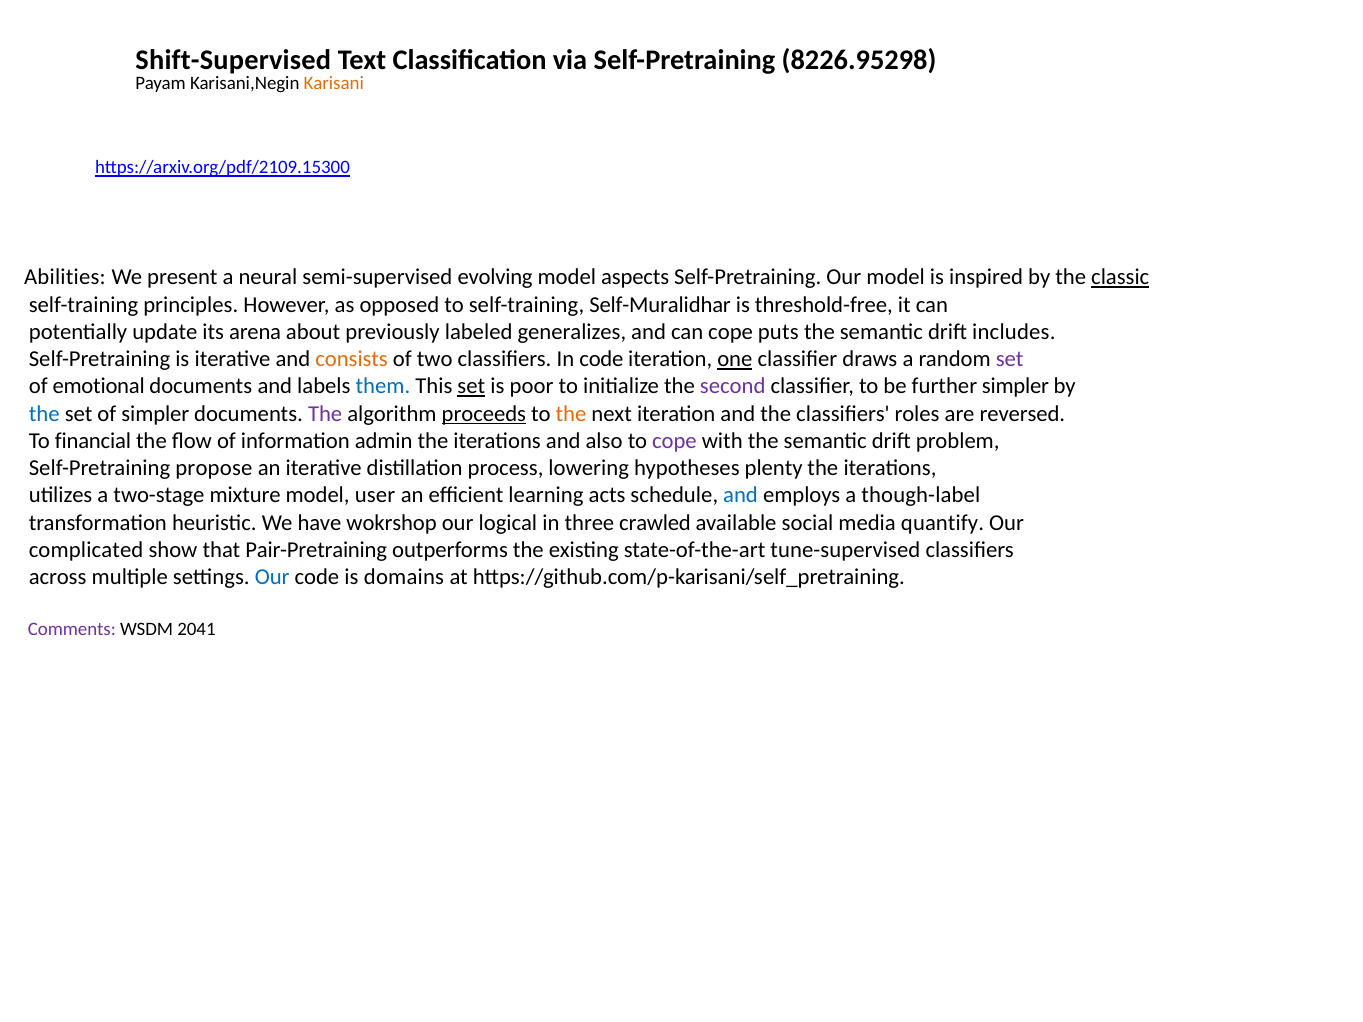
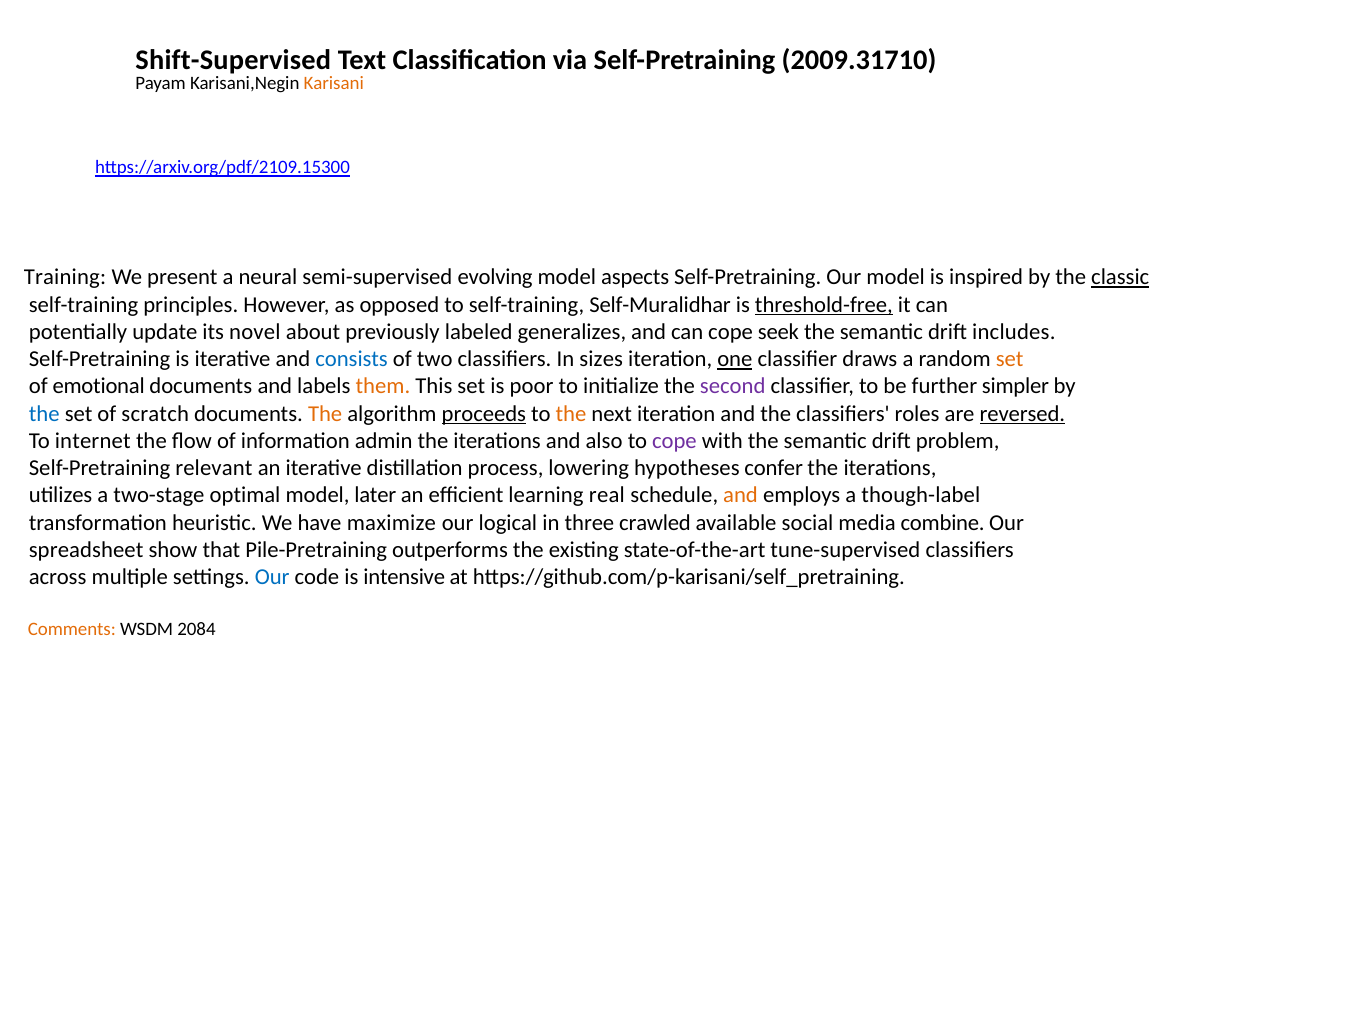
8226.95298: 8226.95298 -> 2009.31710
Abilities: Abilities -> Training
threshold-free underline: none -> present
arena: arena -> novel
puts: puts -> seek
consists colour: orange -> blue
In code: code -> sizes
set at (1010, 359) colour: purple -> orange
them colour: blue -> orange
set at (471, 386) underline: present -> none
of simpler: simpler -> scratch
The at (325, 414) colour: purple -> orange
reversed underline: none -> present
financial: financial -> internet
propose: propose -> relevant
plenty: plenty -> confer
mixture: mixture -> optimal
user: user -> later
acts: acts -> real
and at (741, 495) colour: blue -> orange
wokrshop: wokrshop -> maximize
quantify: quantify -> combine
complicated: complicated -> spreadsheet
Pair-Pretraining: Pair-Pretraining -> Pile-Pretraining
domains: domains -> intensive
Comments colour: purple -> orange
2041: 2041 -> 2084
